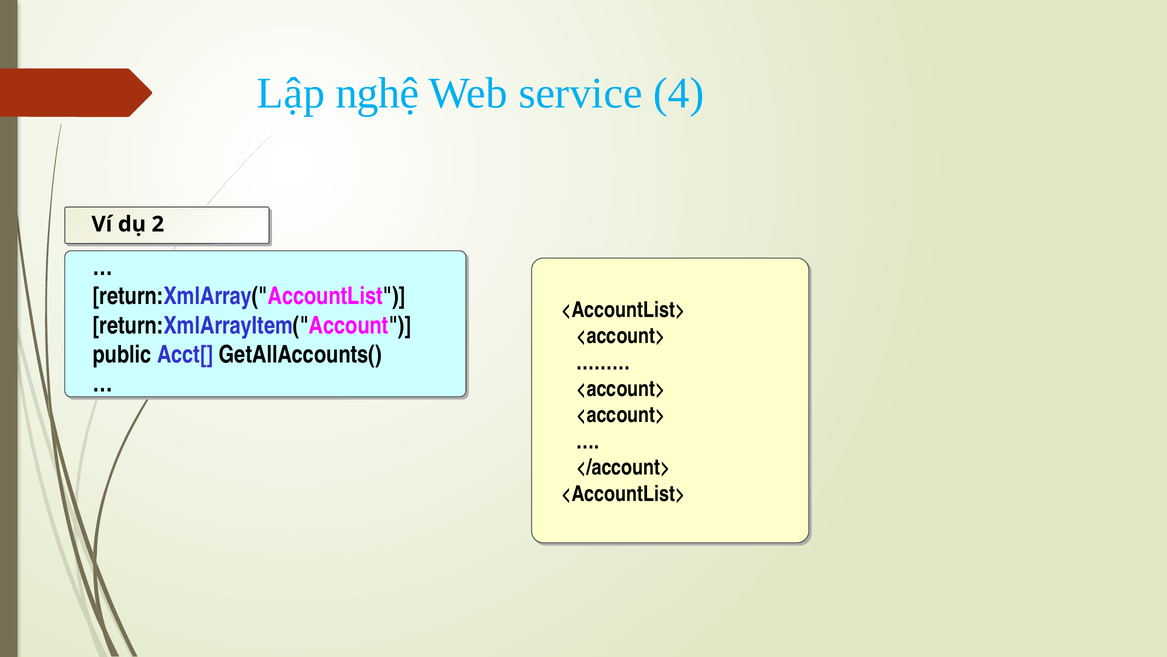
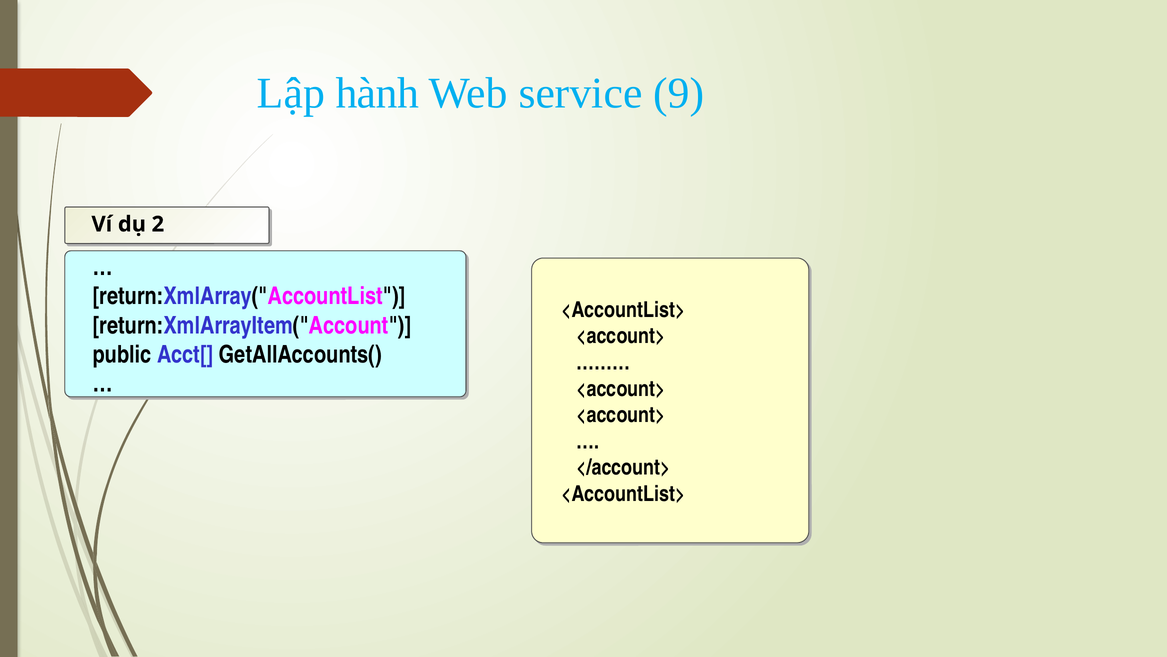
nghệ: nghệ -> hành
4: 4 -> 9
